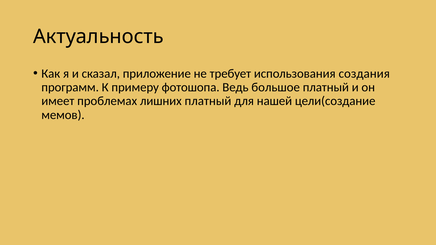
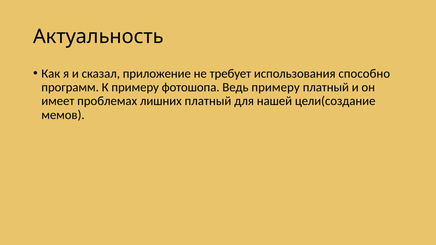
создания: создания -> способно
Ведь большое: большое -> примеру
